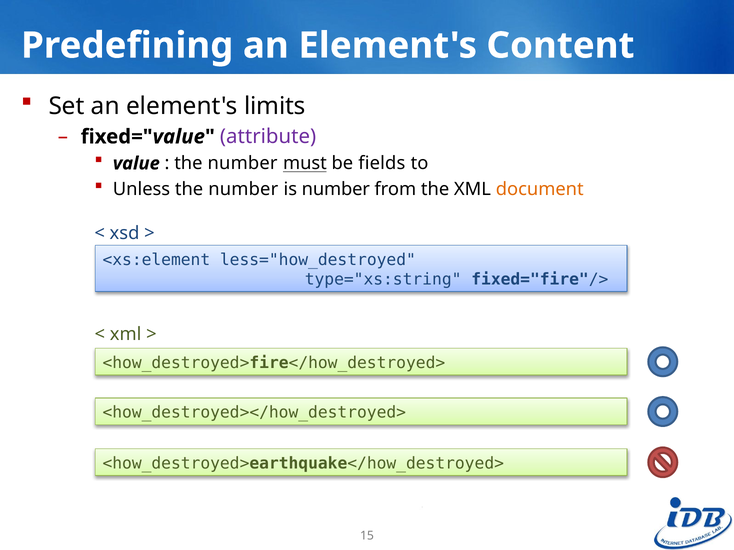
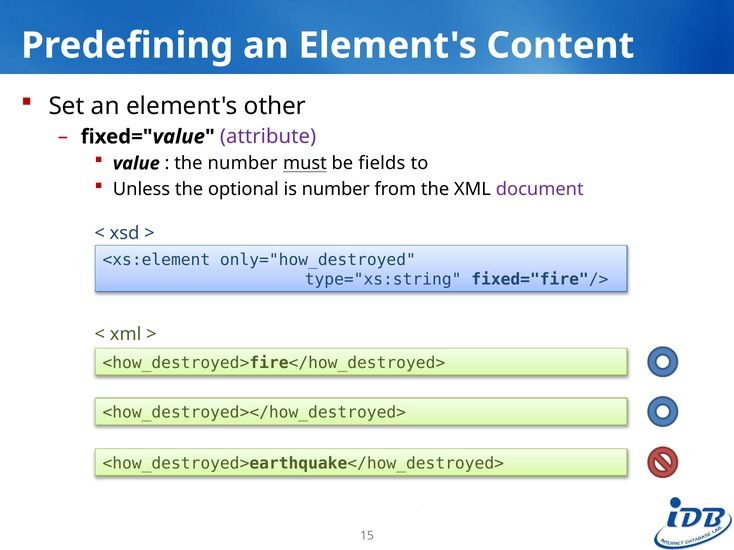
limits: limits -> other
Unless the number: number -> optional
document colour: orange -> purple
less="how_destroyed: less="how_destroyed -> only="how_destroyed
